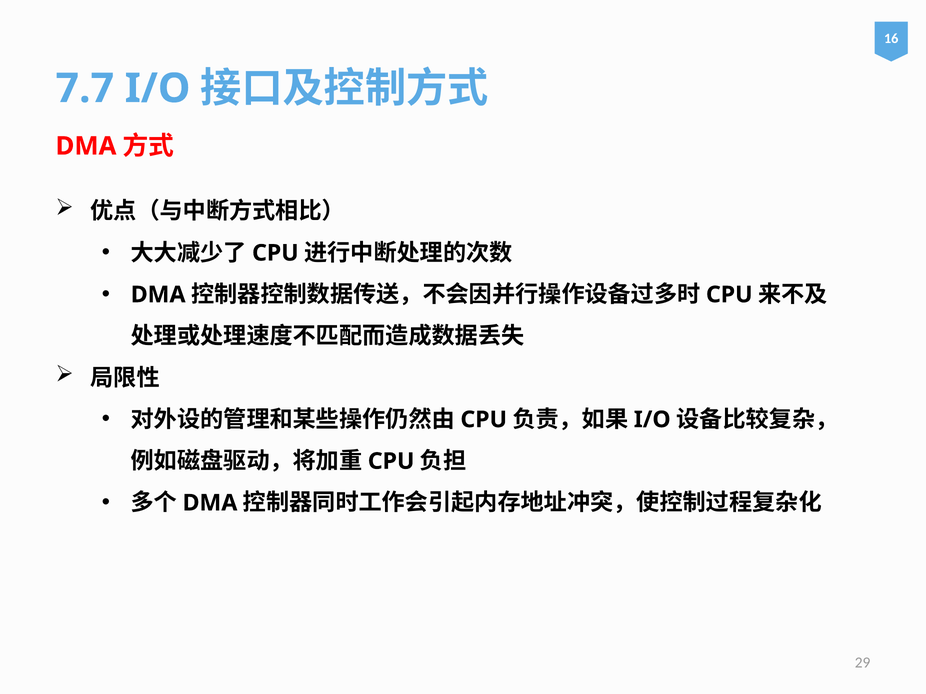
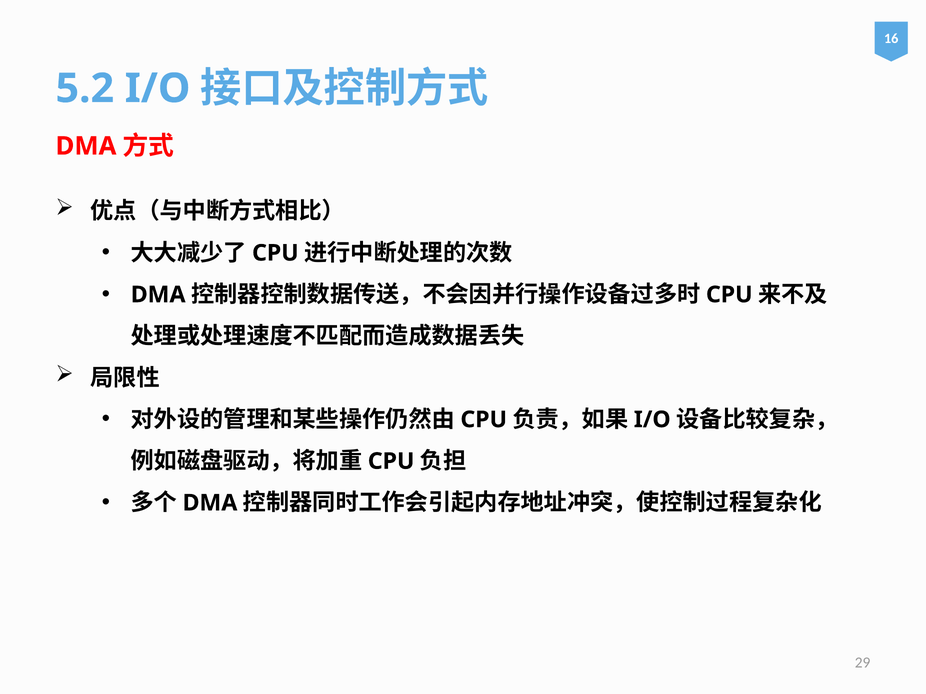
7.7: 7.7 -> 5.2
